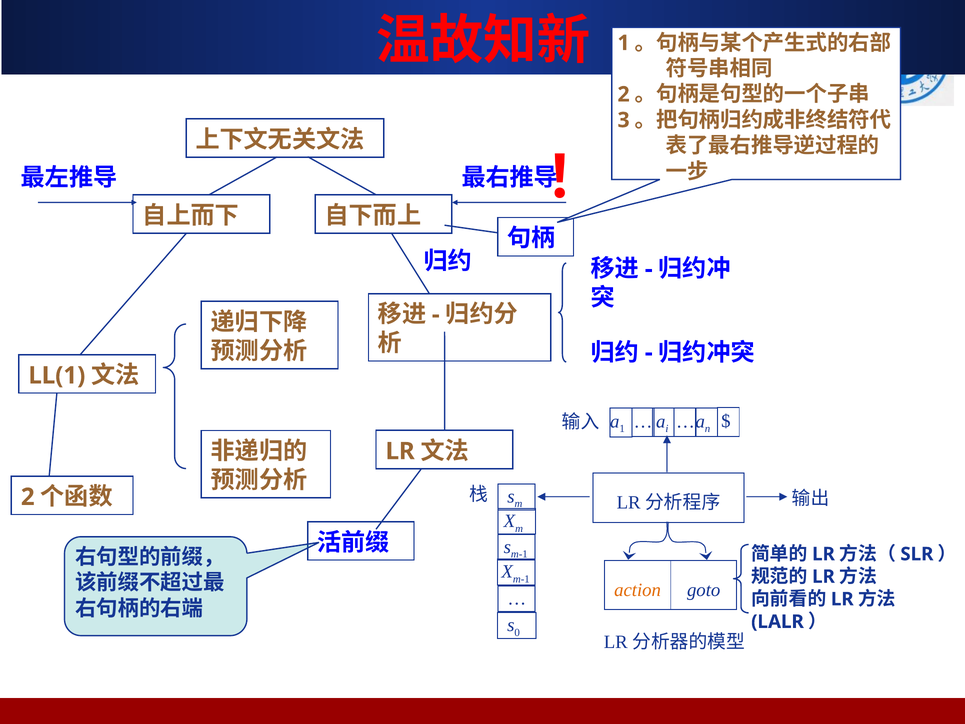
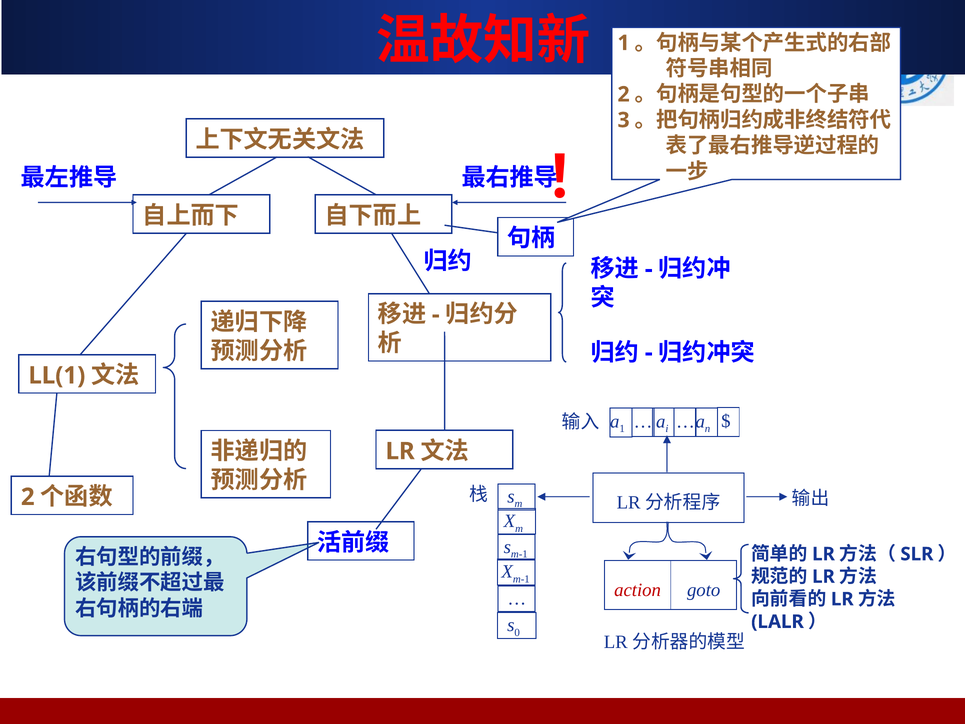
action colour: orange -> red
